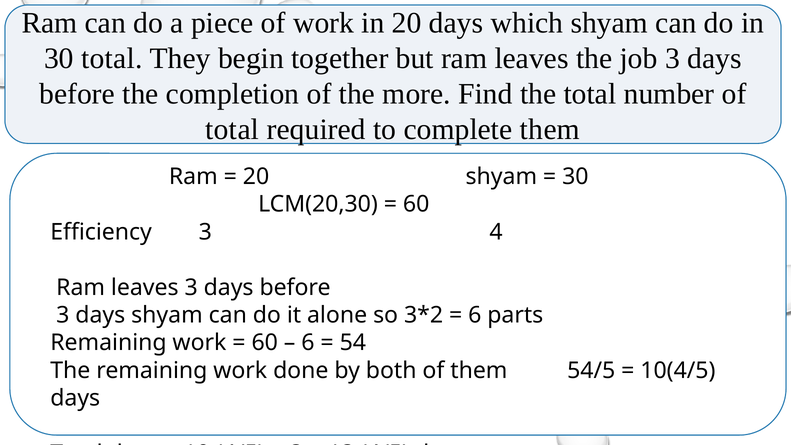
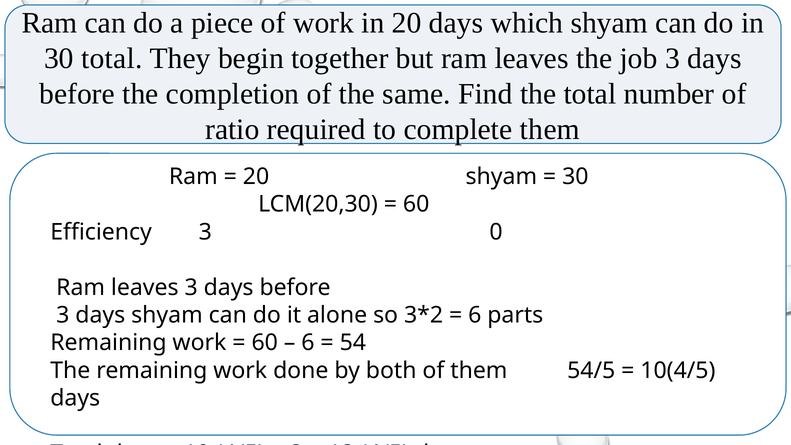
more: more -> same
total at (232, 130): total -> ratio
4: 4 -> 0
